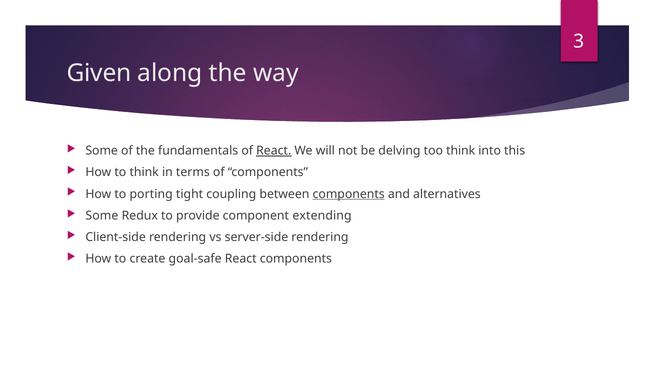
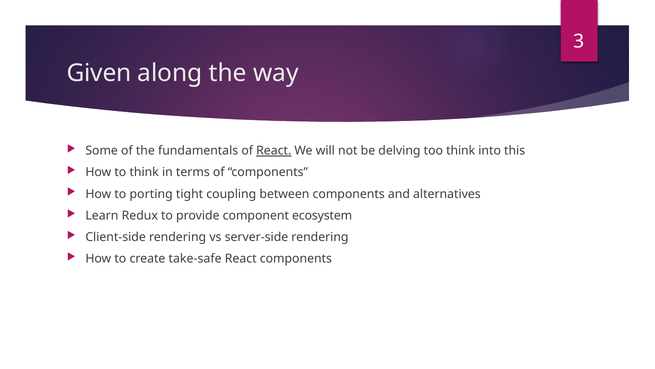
components at (349, 194) underline: present -> none
Some at (102, 215): Some -> Learn
extending: extending -> ecosystem
goal-safe: goal-safe -> take-safe
